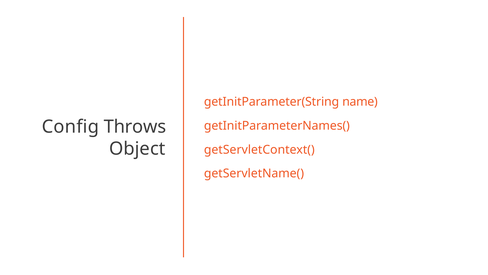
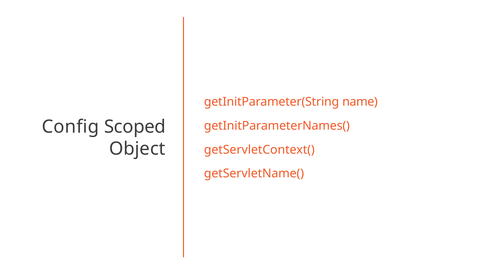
Throws: Throws -> Scoped
